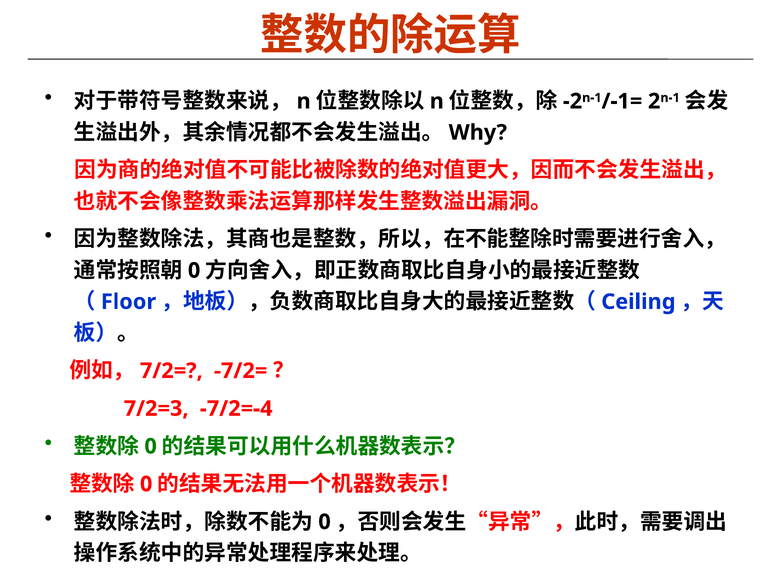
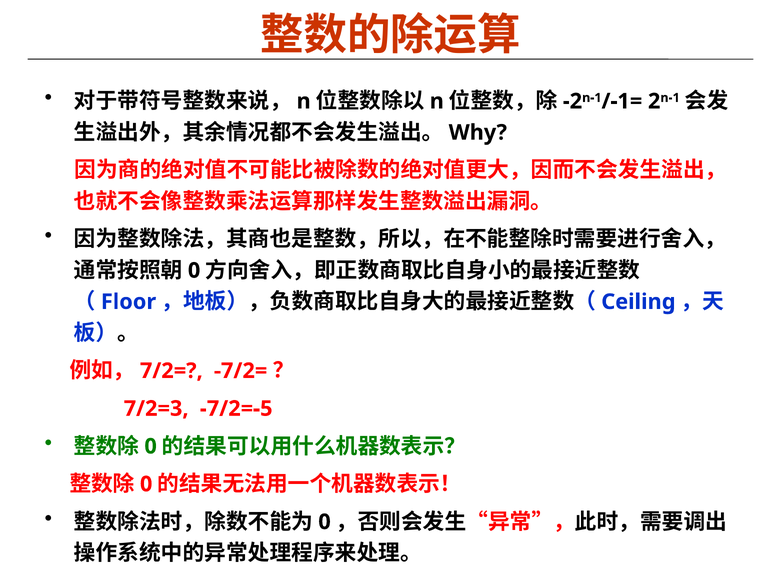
-7/2=-4: -7/2=-4 -> -7/2=-5
